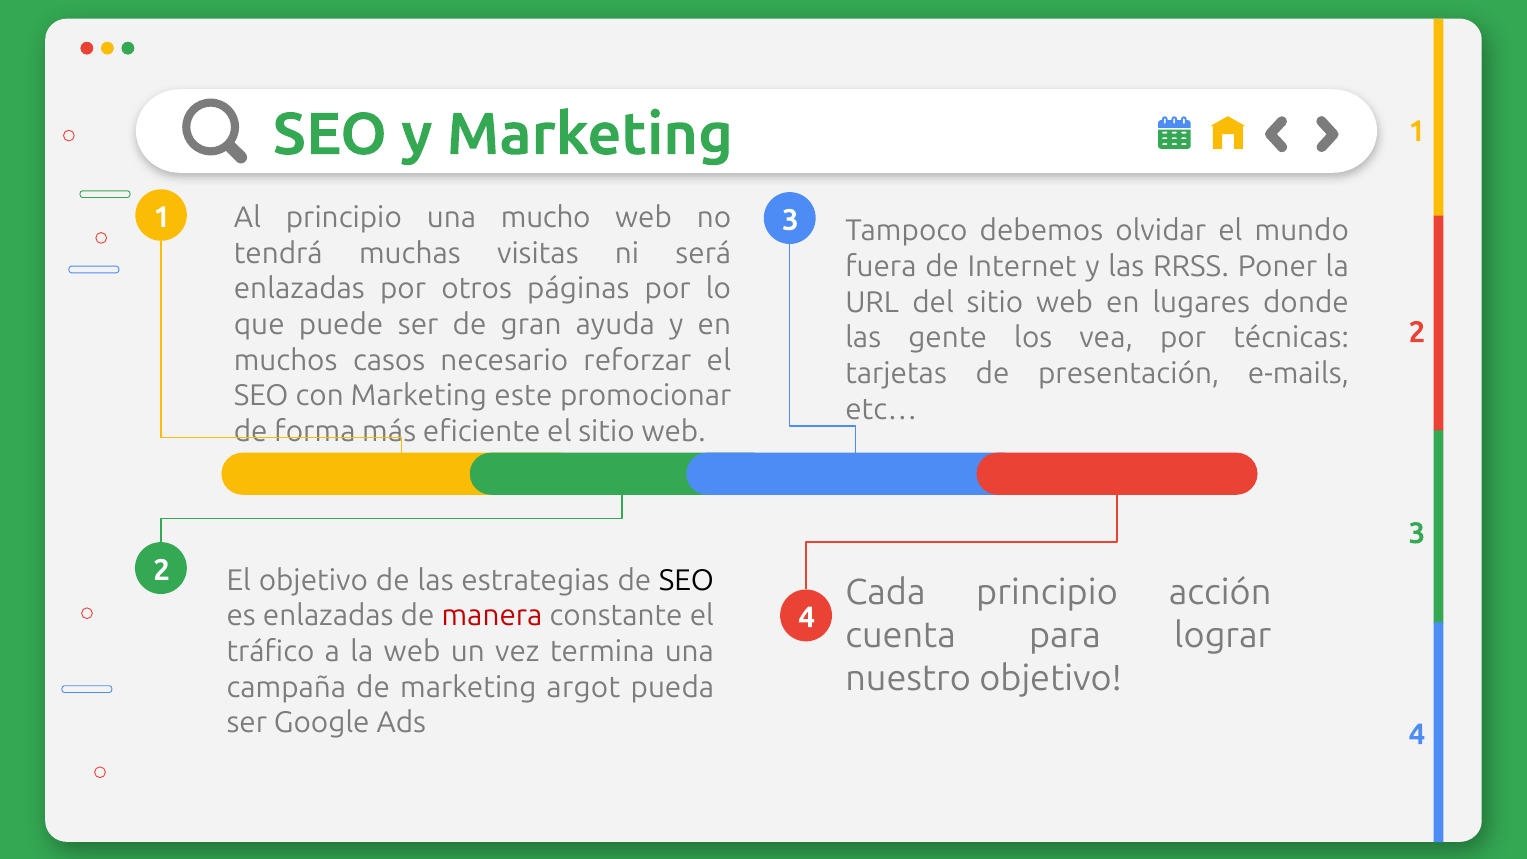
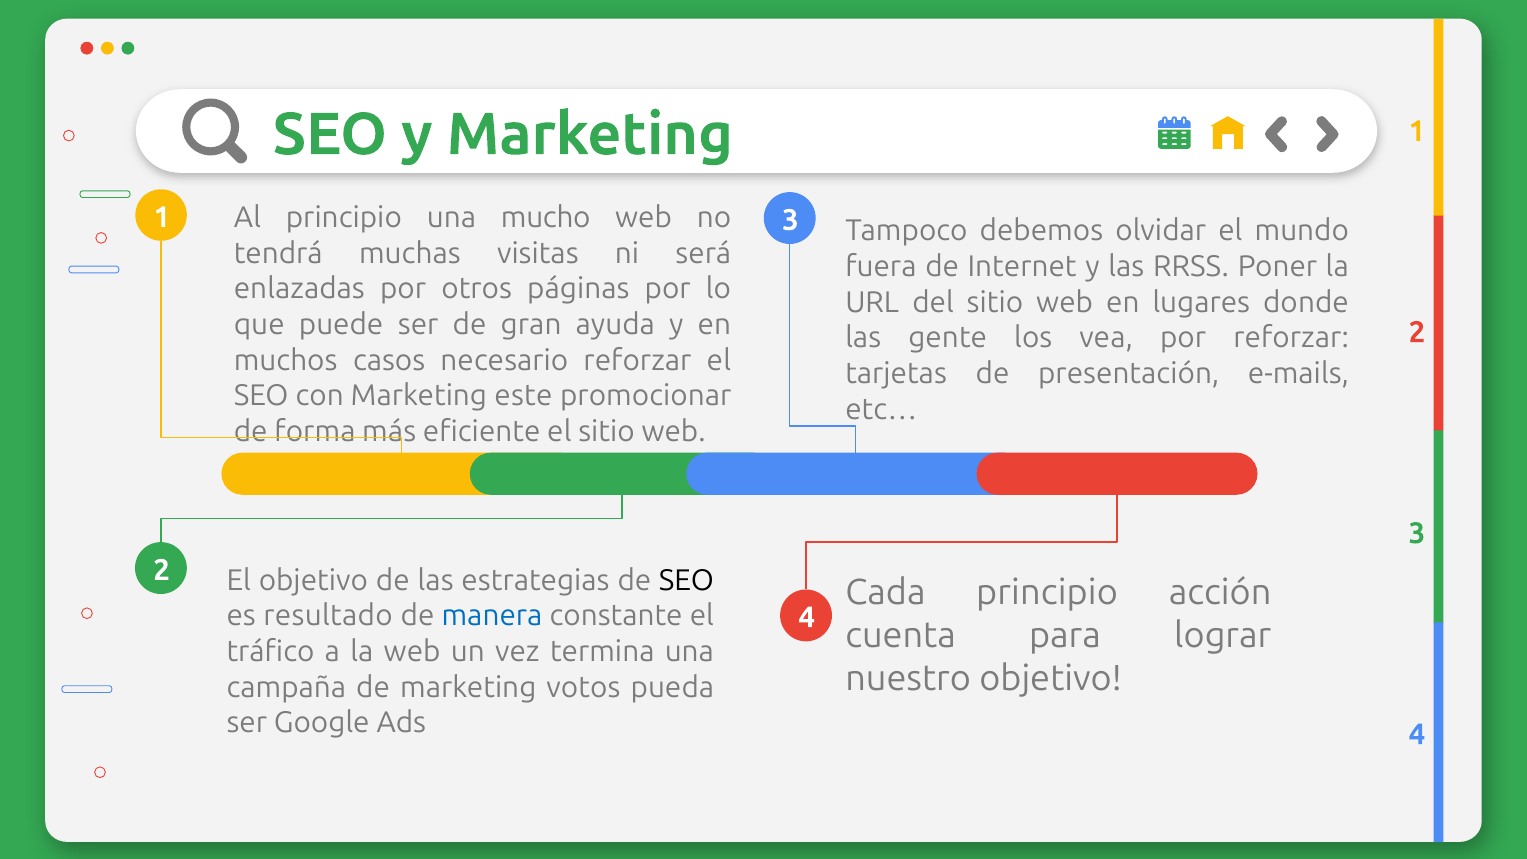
por técnicas: técnicas -> reforzar
es enlazadas: enlazadas -> resultado
manera colour: red -> blue
argot: argot -> votos
